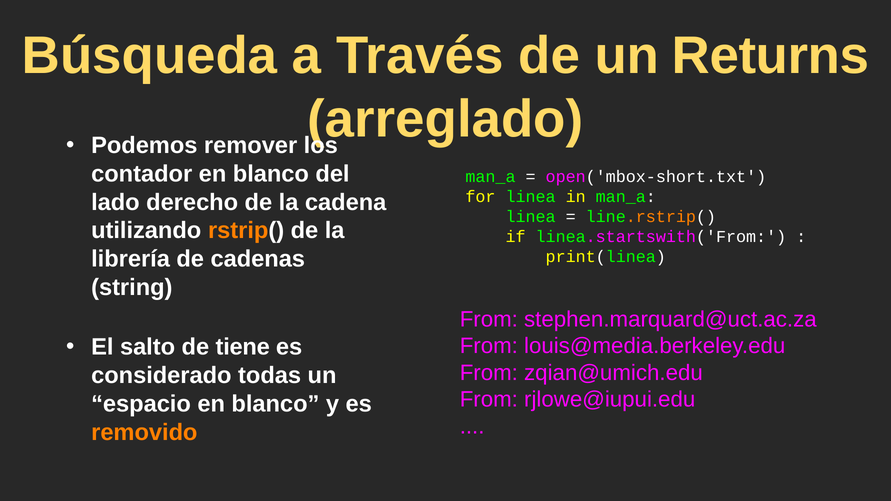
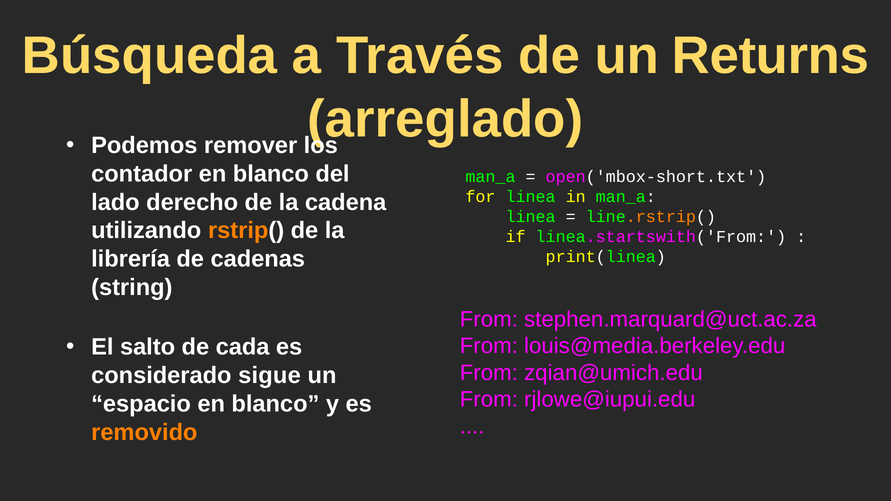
tiene: tiene -> cada
todas: todas -> sigue
